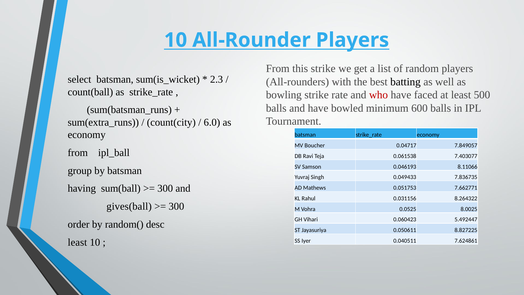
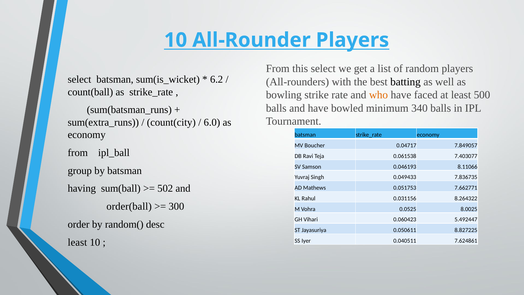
this strike: strike -> select
2.3: 2.3 -> 6.2
who colour: red -> orange
600: 600 -> 340
300 at (165, 188): 300 -> 502
gives(ball: gives(ball -> order(ball
